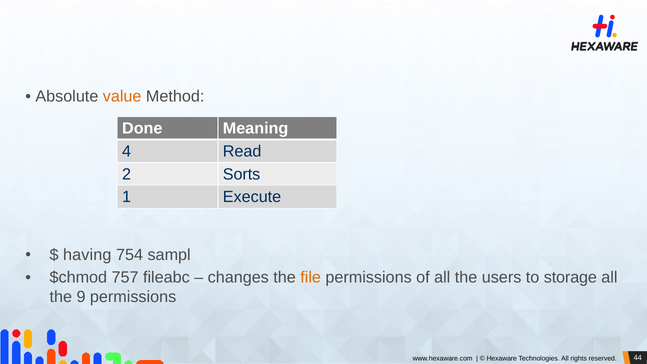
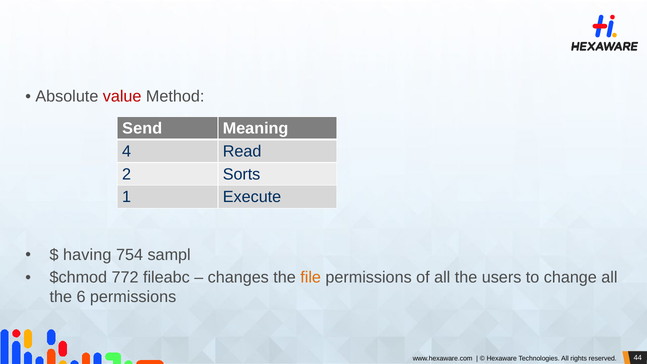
value colour: orange -> red
Done: Done -> Send
757: 757 -> 772
storage: storage -> change
9: 9 -> 6
